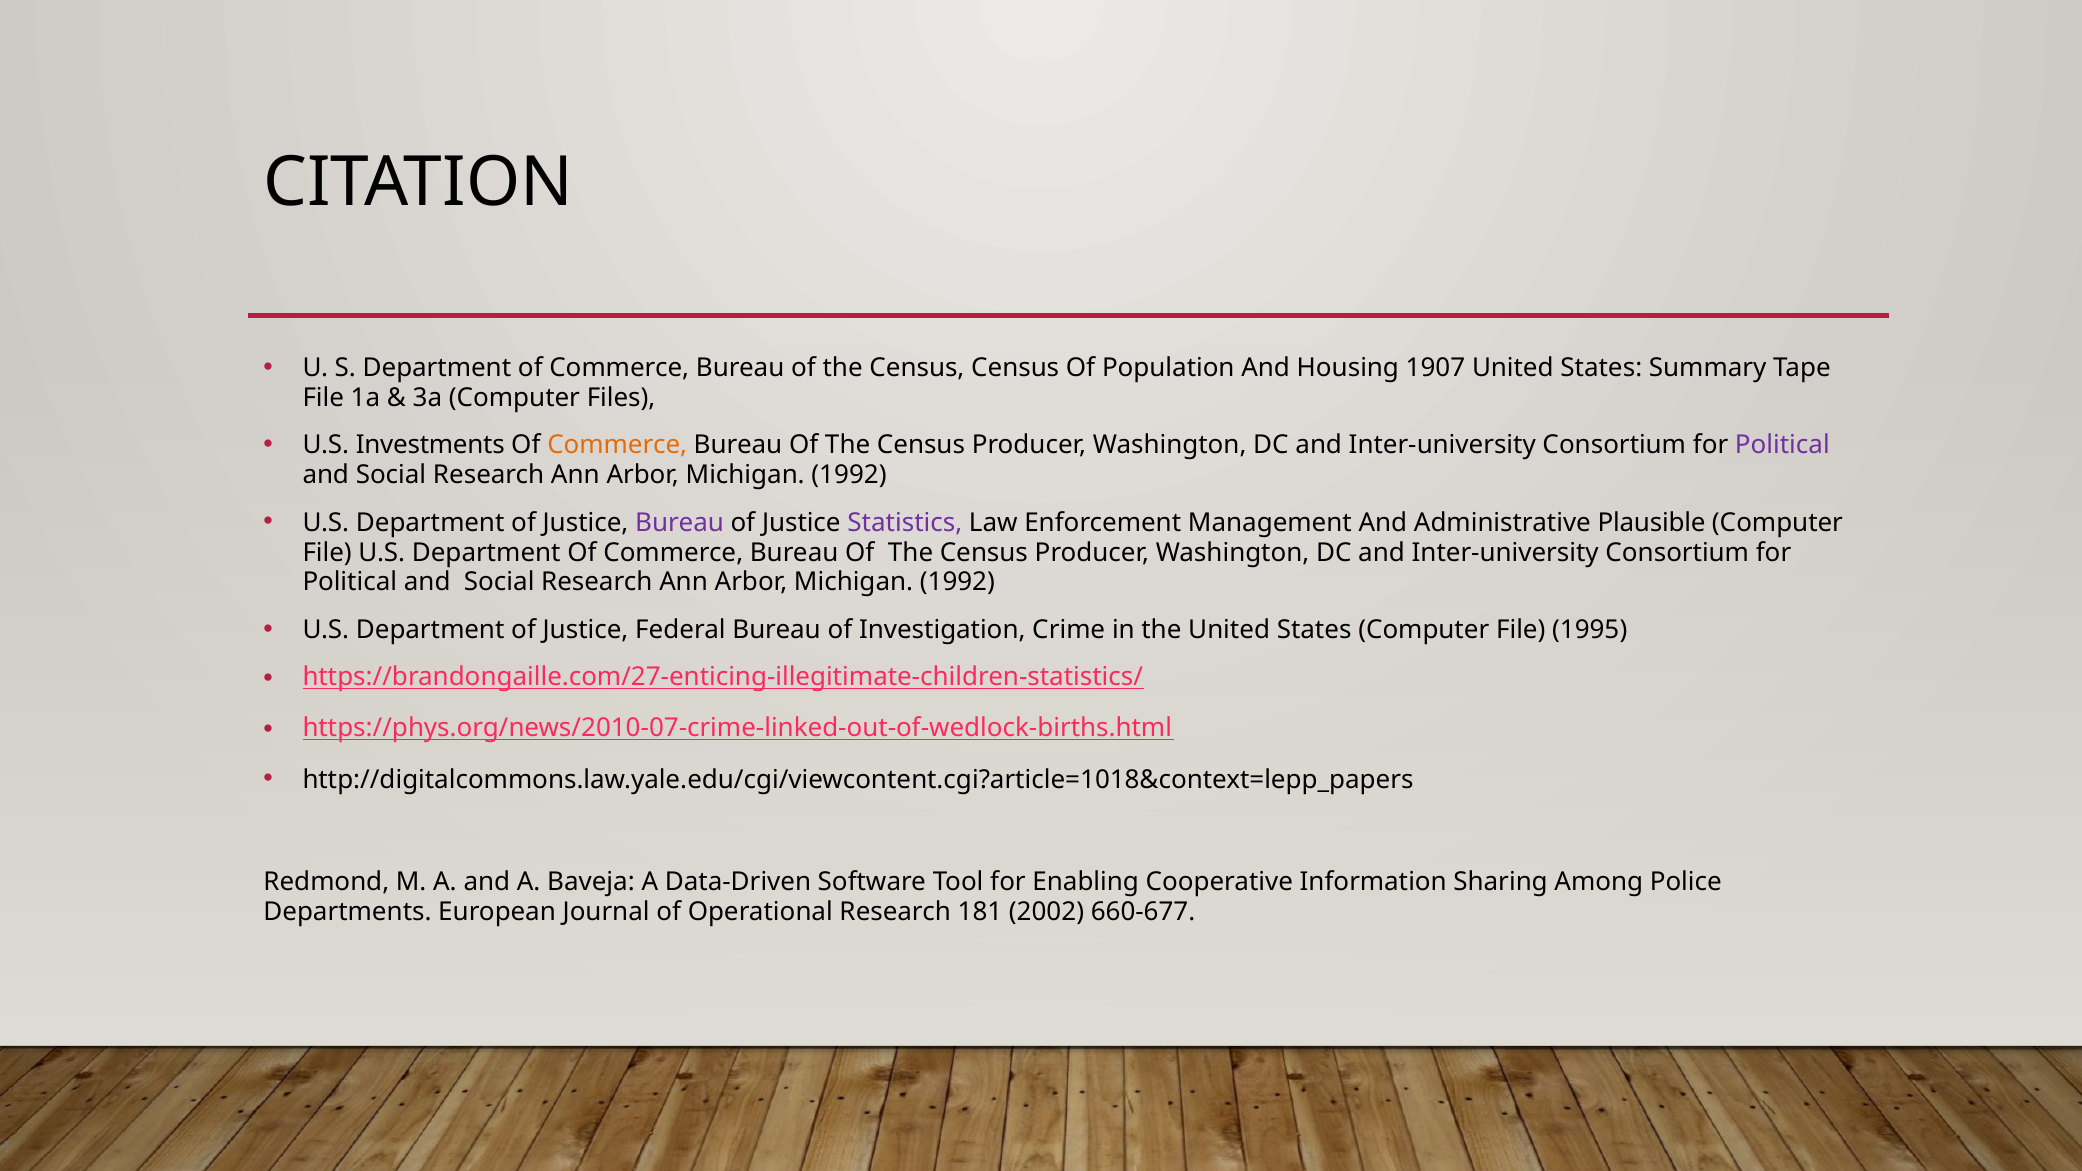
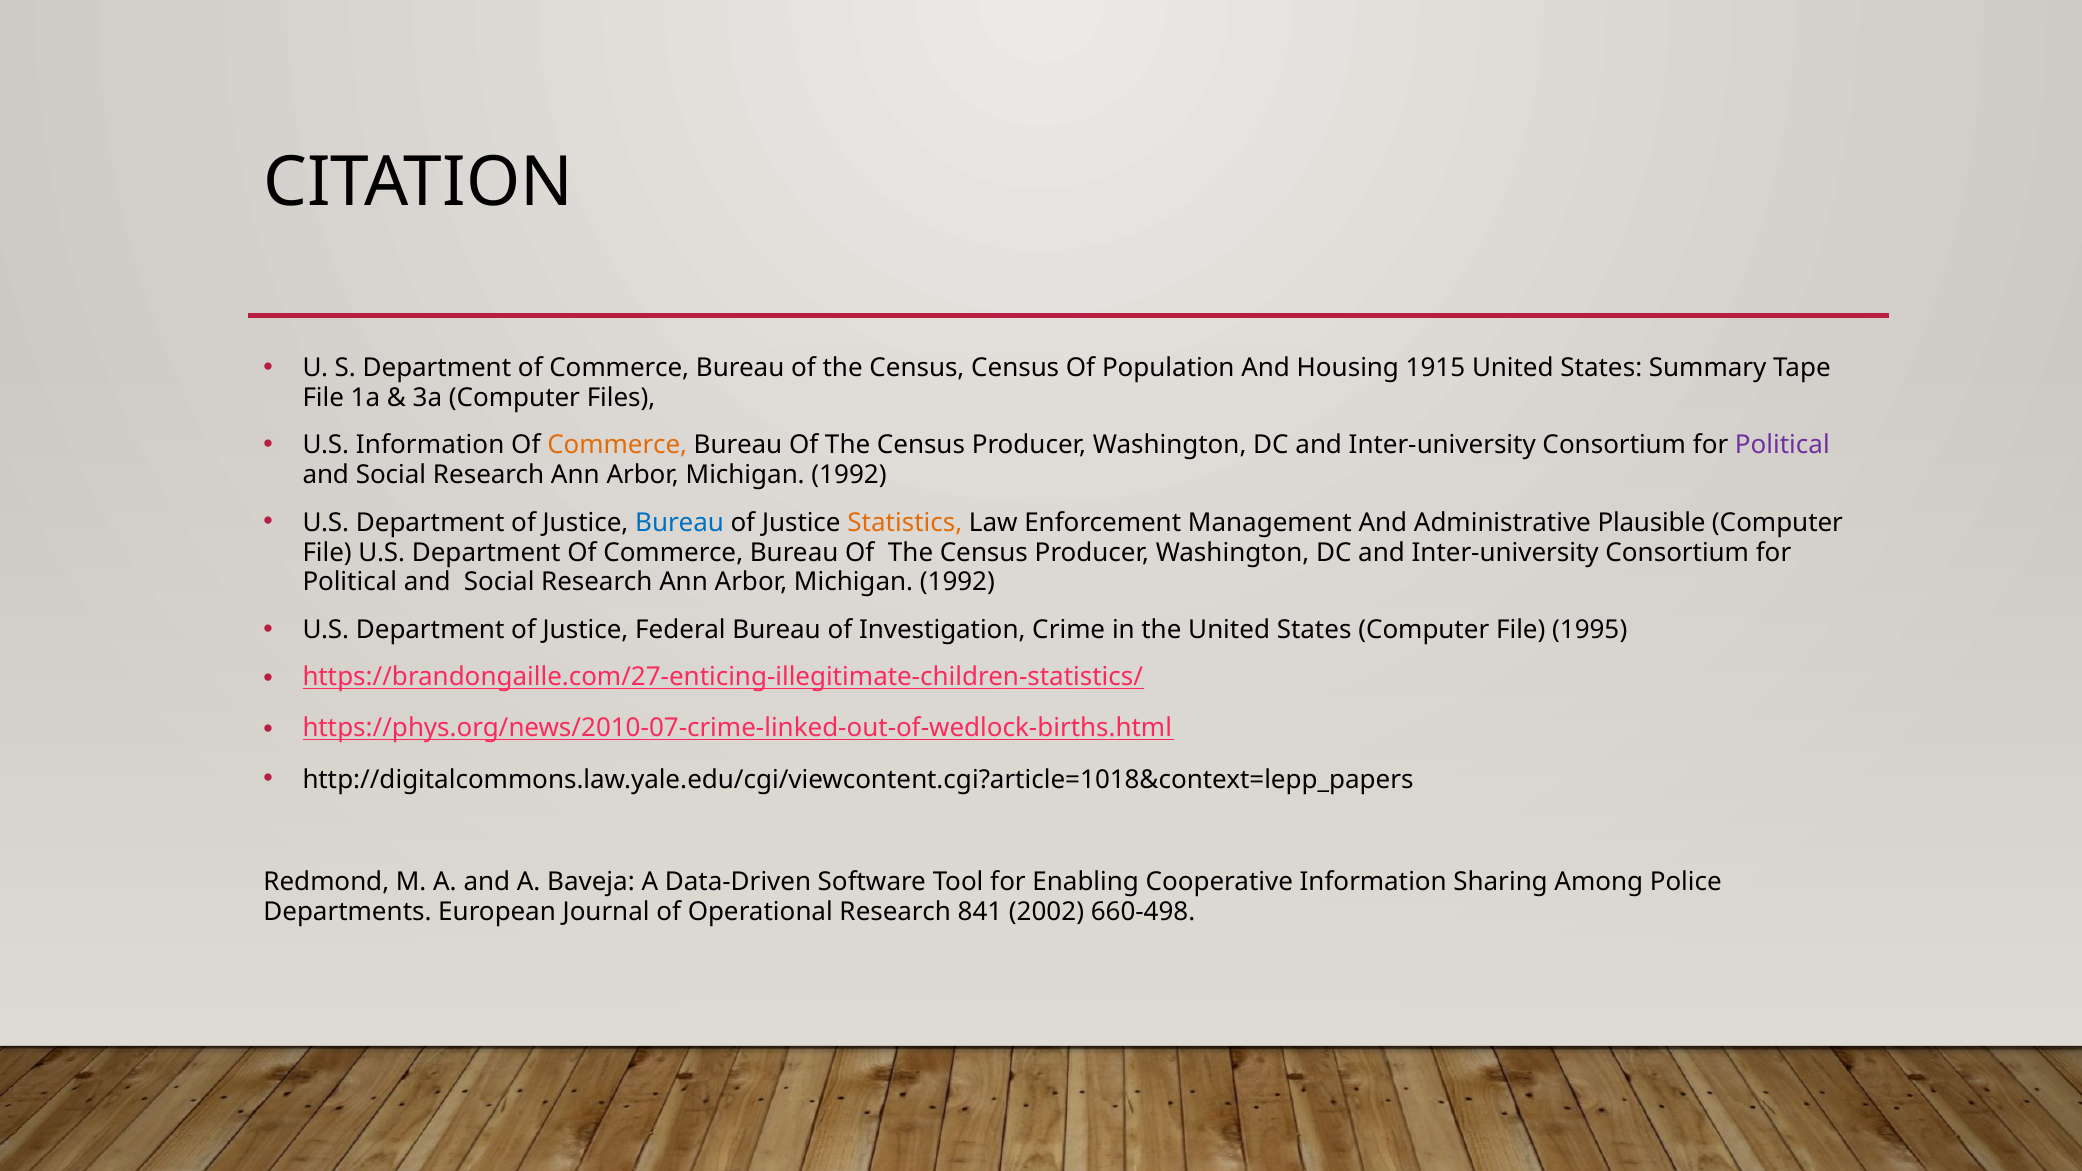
1907: 1907 -> 1915
U.S Investments: Investments -> Information
Bureau at (680, 523) colour: purple -> blue
Statistics colour: purple -> orange
181: 181 -> 841
660-677: 660-677 -> 660-498
